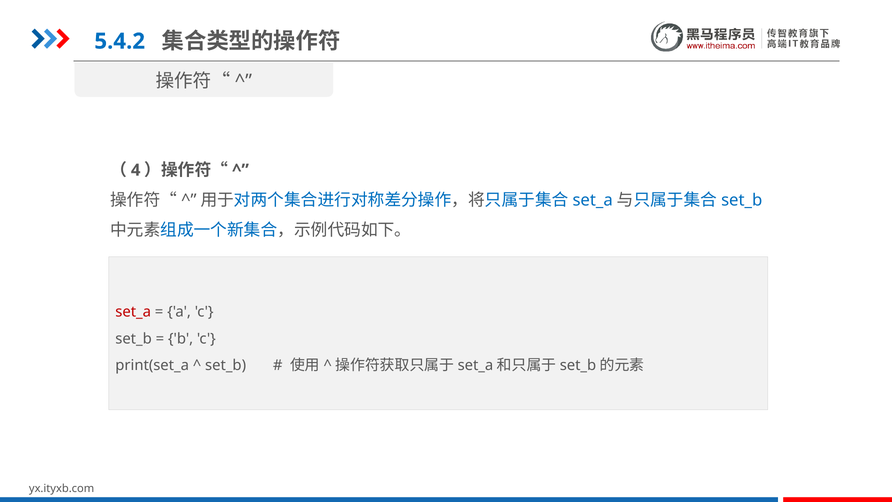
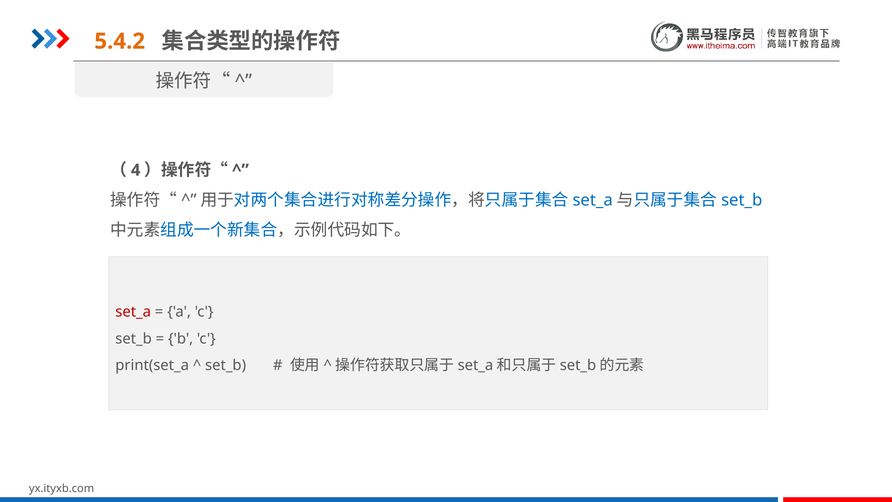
5.4.2 colour: blue -> orange
